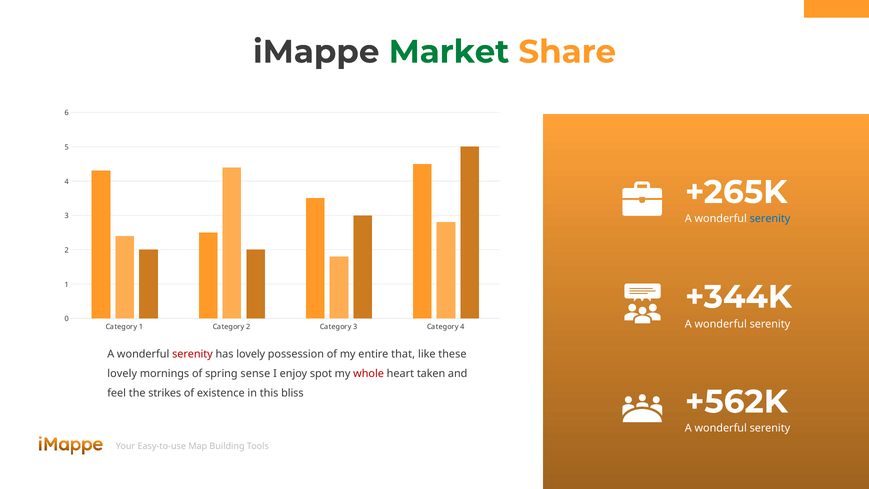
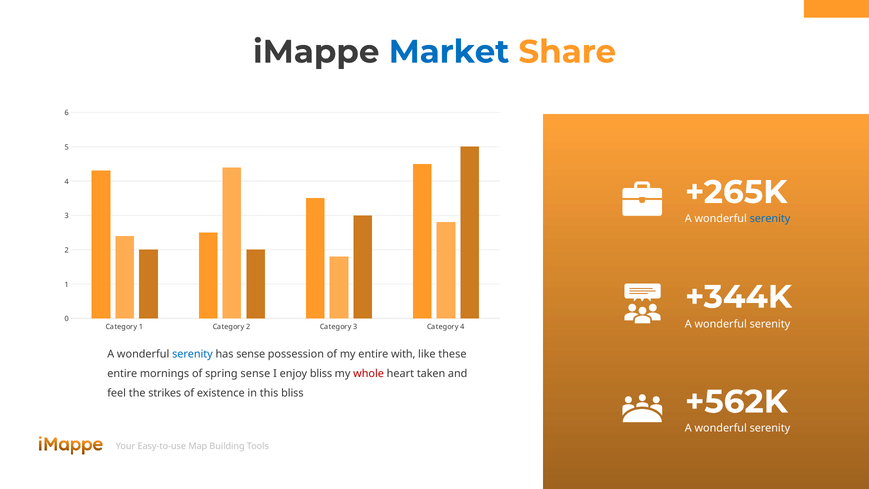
Market colour: green -> blue
serenity at (192, 354) colour: red -> blue
has lovely: lovely -> sense
that: that -> with
lovely at (122, 374): lovely -> entire
enjoy spot: spot -> bliss
